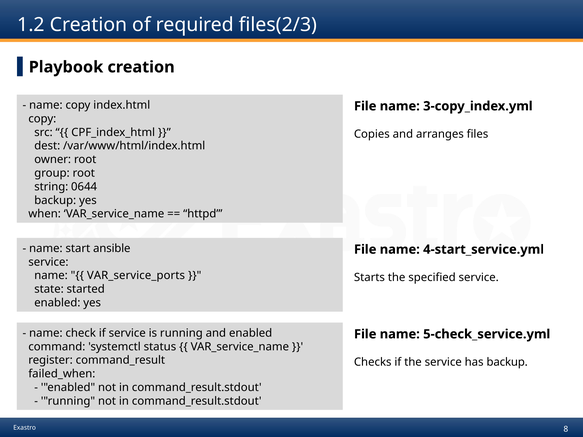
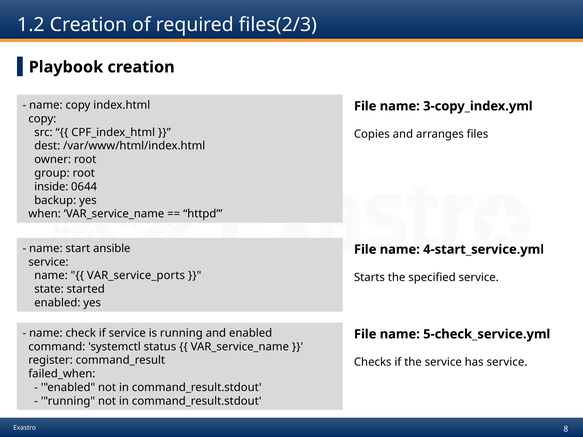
string: string -> inside
has backup: backup -> service
